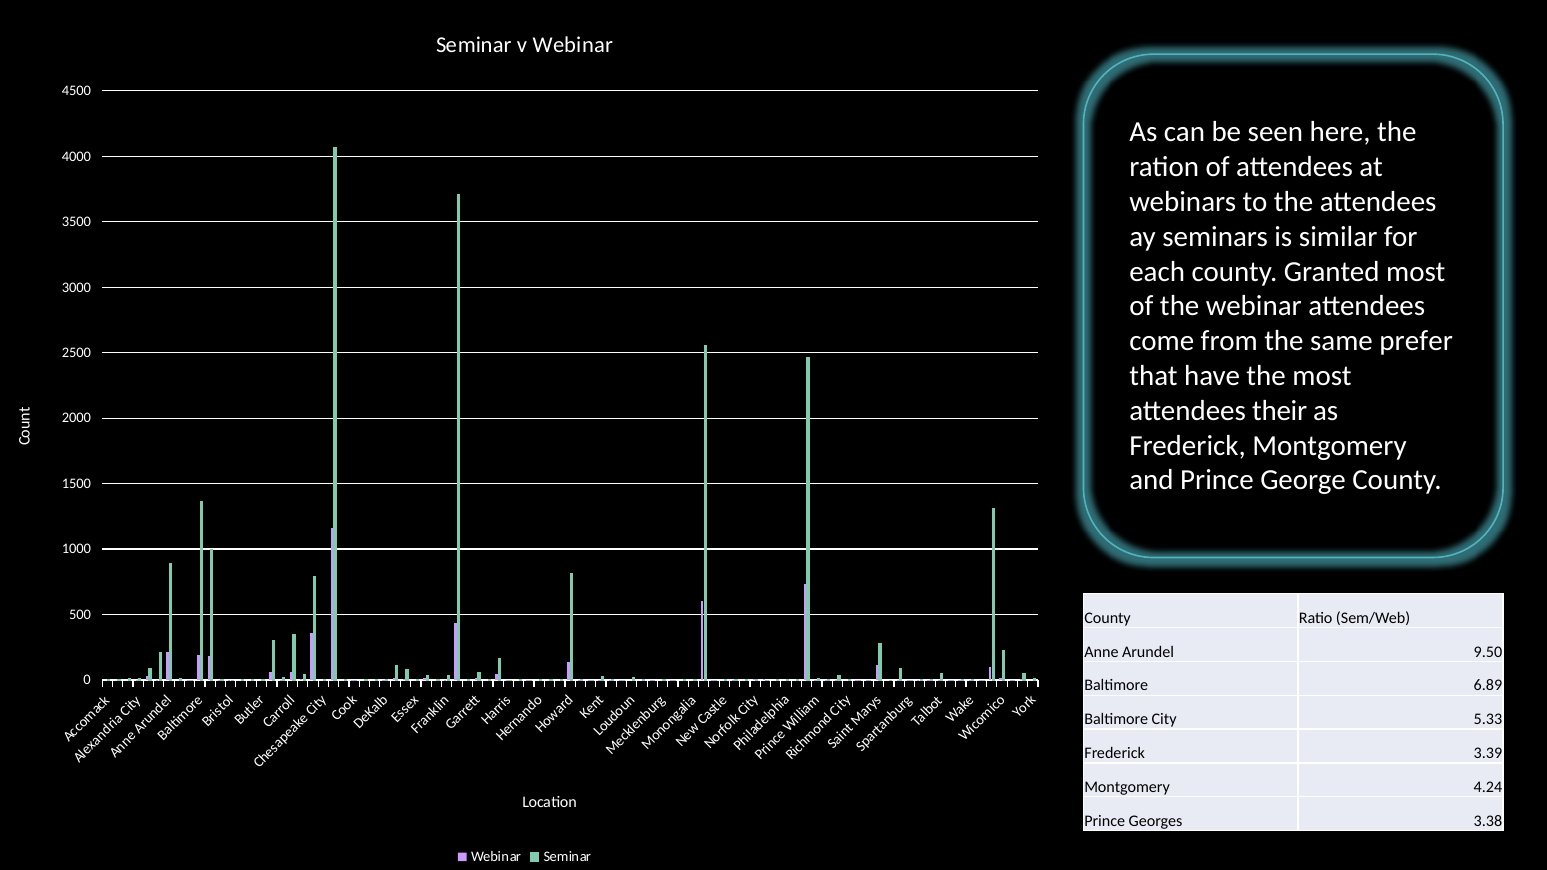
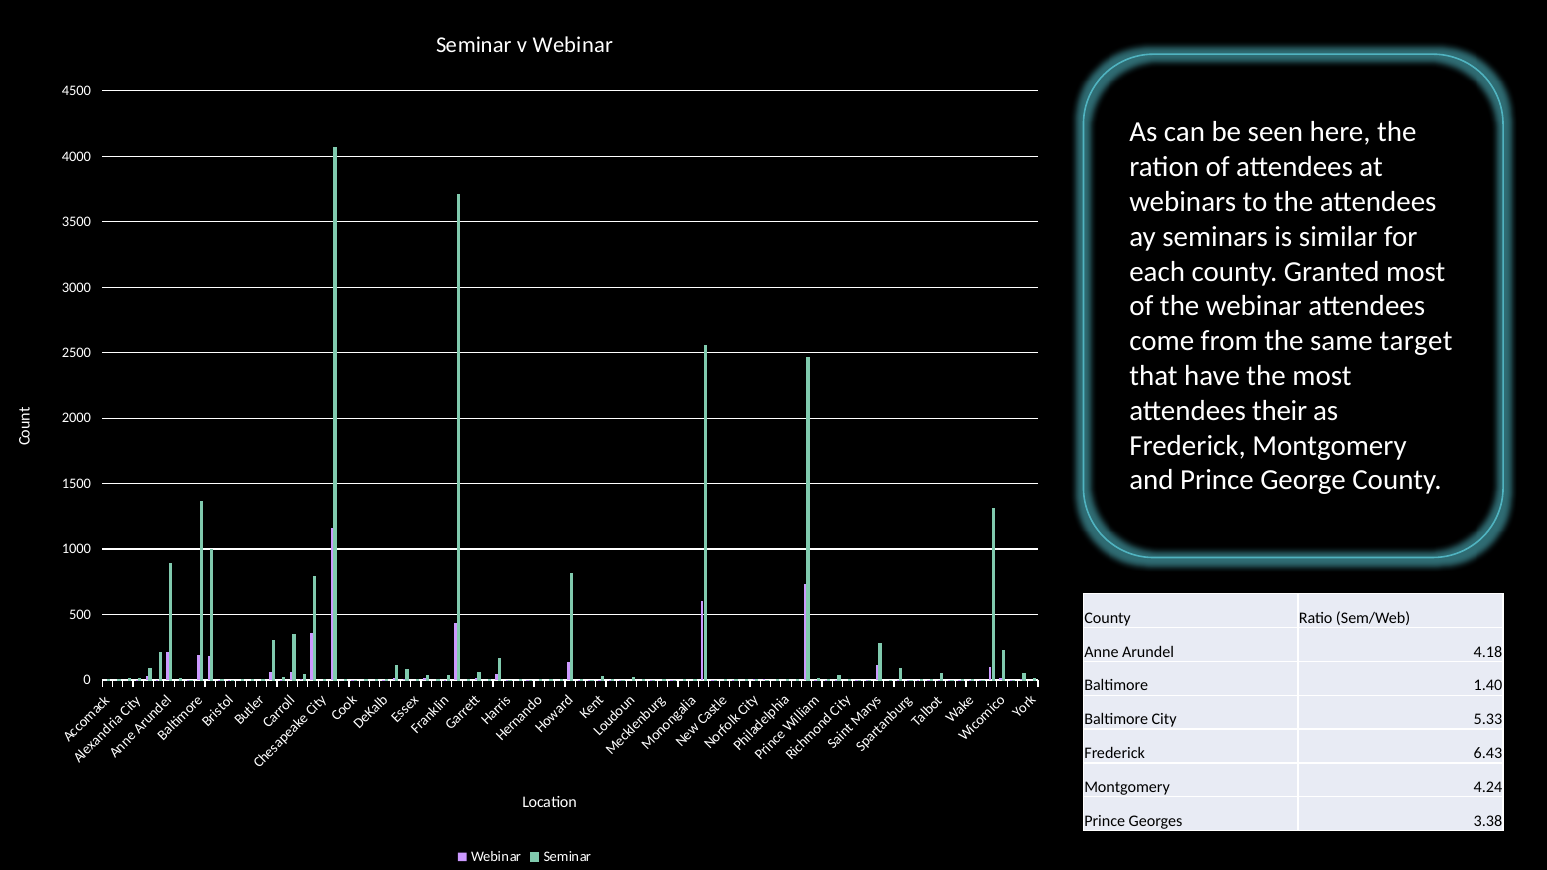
prefer: prefer -> target
9.50: 9.50 -> 4.18
6.89: 6.89 -> 1.40
3.39: 3.39 -> 6.43
